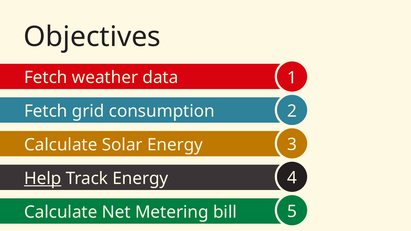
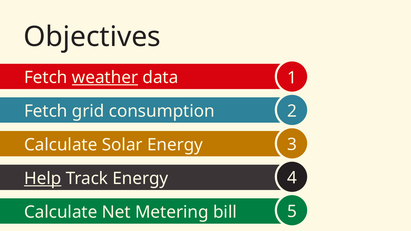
weather underline: none -> present
